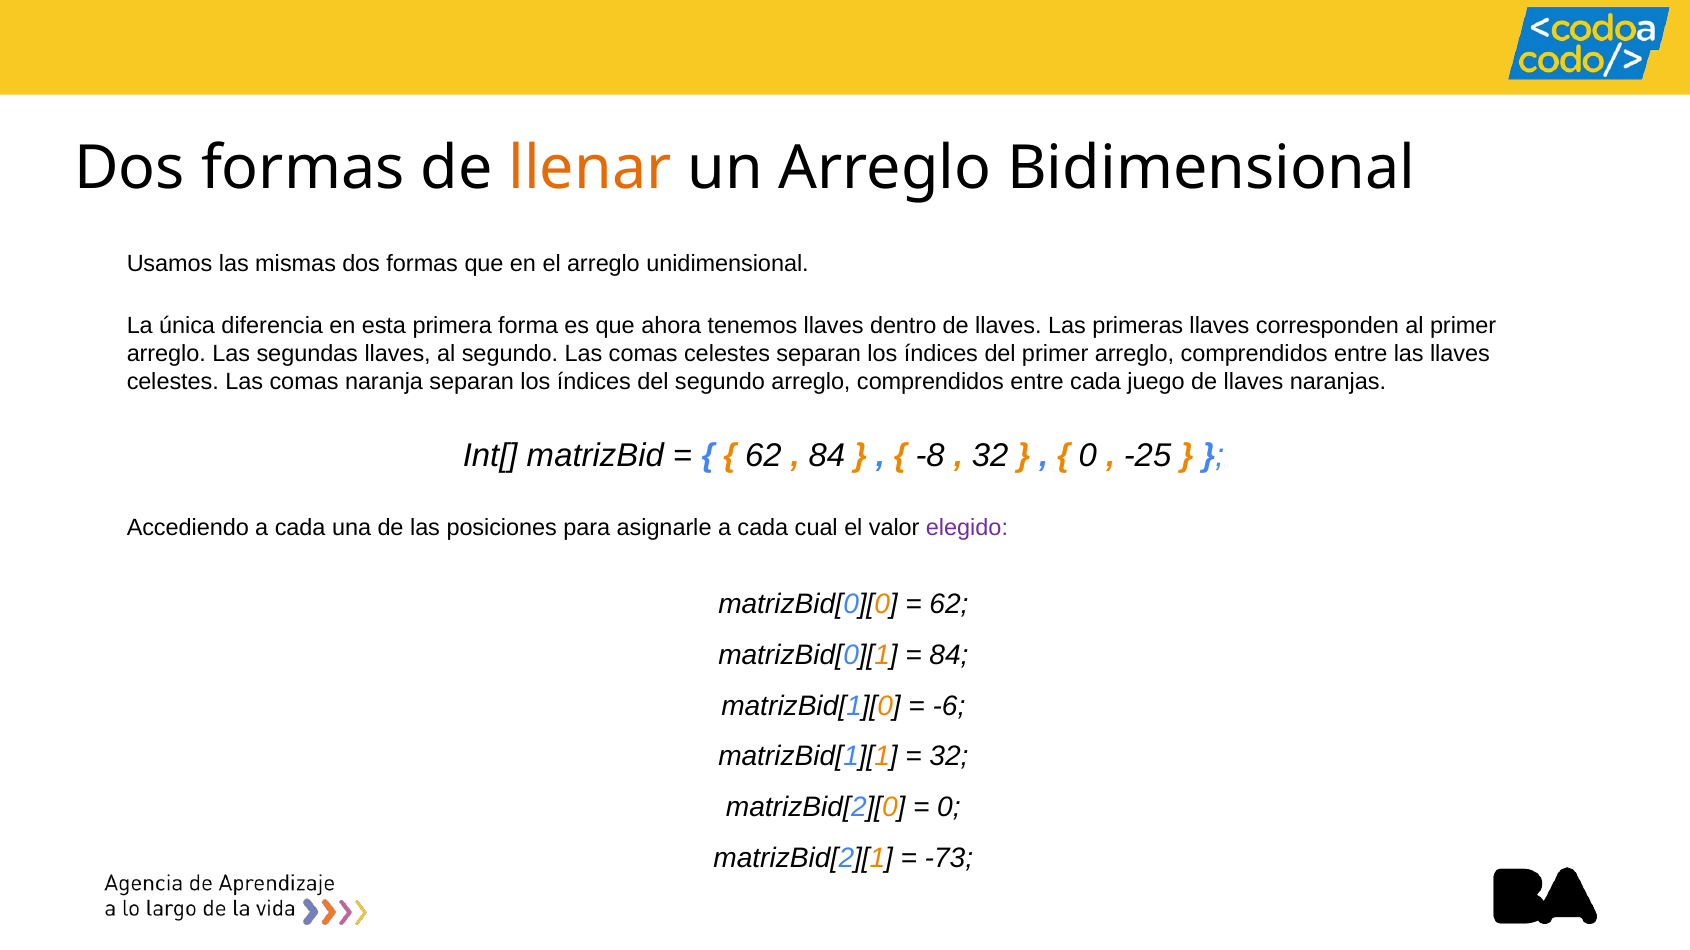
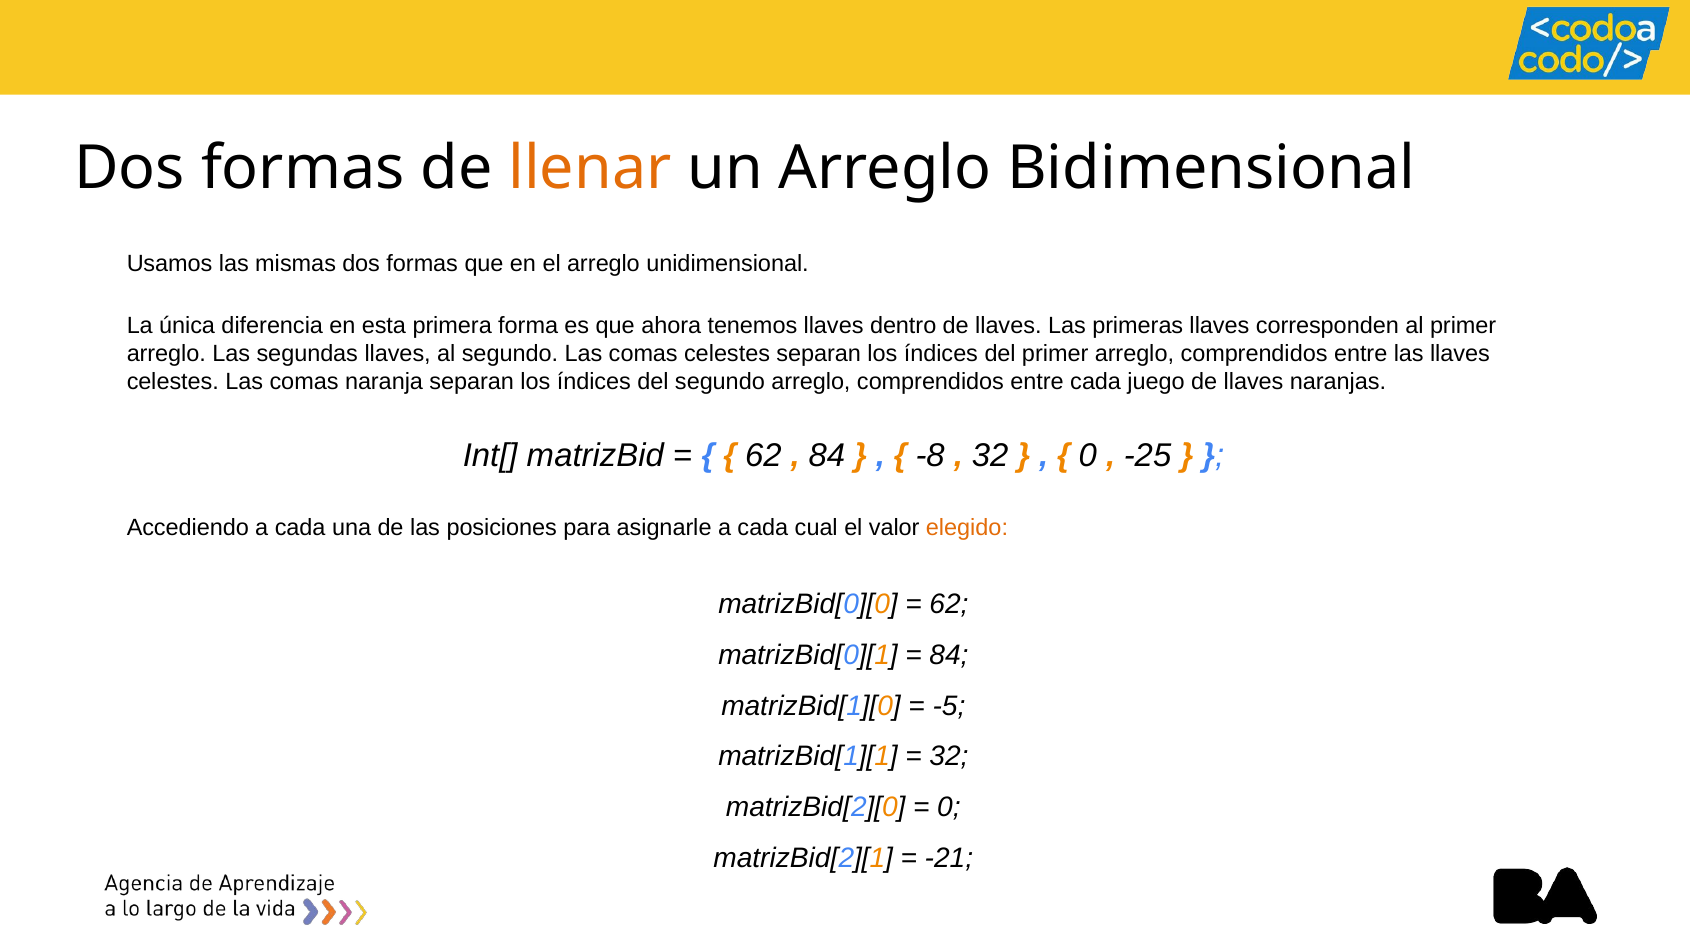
elegido colour: purple -> orange
-6: -6 -> -5
-73: -73 -> -21
